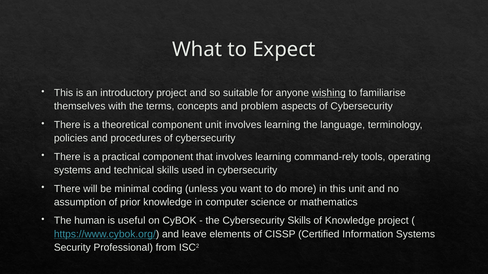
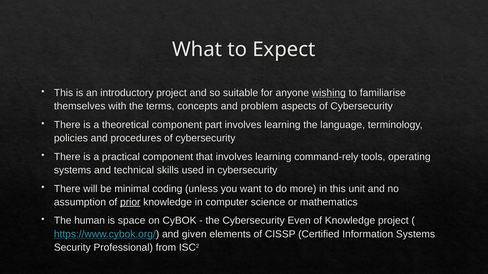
component unit: unit -> part
prior underline: none -> present
useful: useful -> space
Cybersecurity Skills: Skills -> Even
leave: leave -> given
